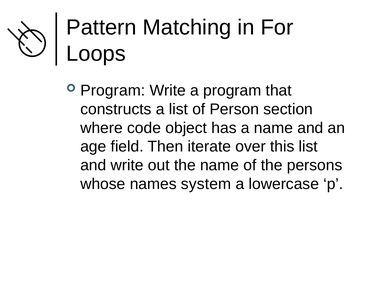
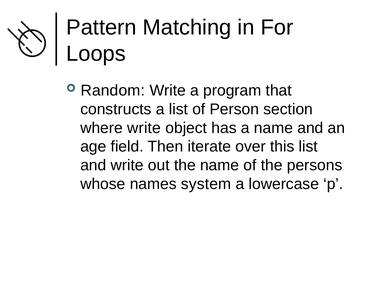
Program at (113, 90): Program -> Random
where code: code -> write
